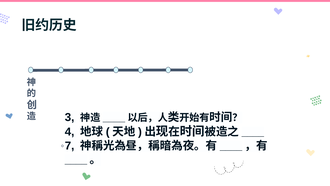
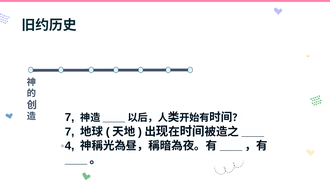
3 at (70, 117): 3 -> 7
4 at (70, 132): 4 -> 7
7: 7 -> 4
